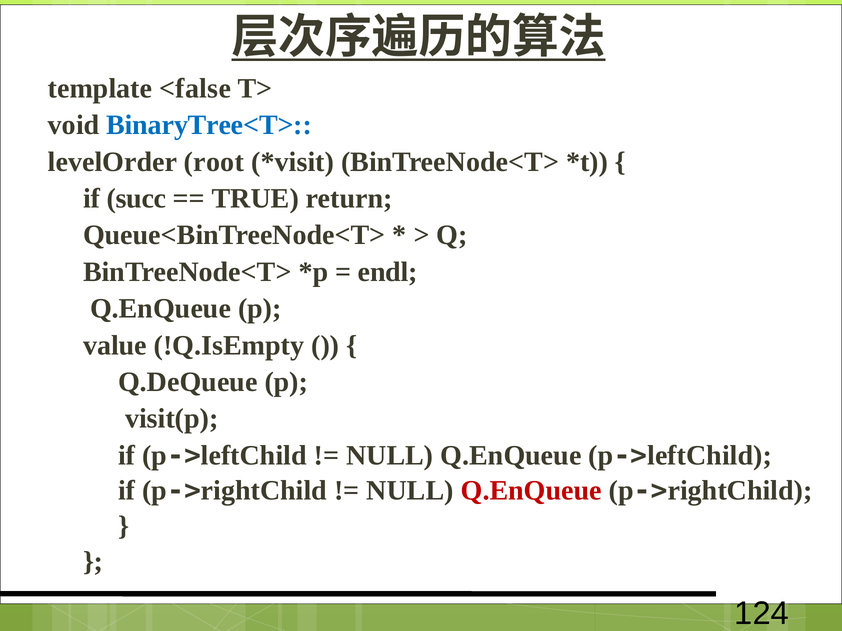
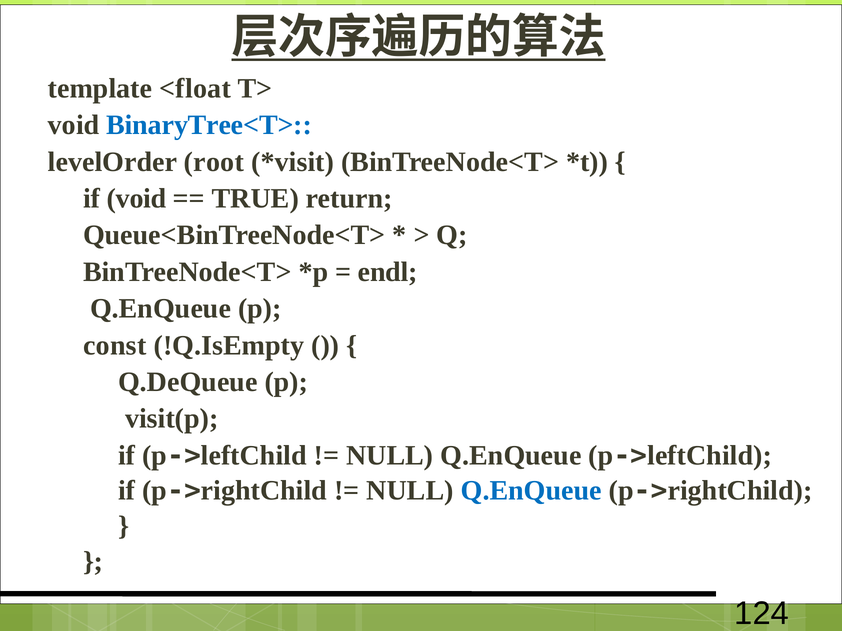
<false: <false -> <float
if succ: succ -> void
value: value -> const
Q.EnQueue at (531, 491) colour: red -> blue
